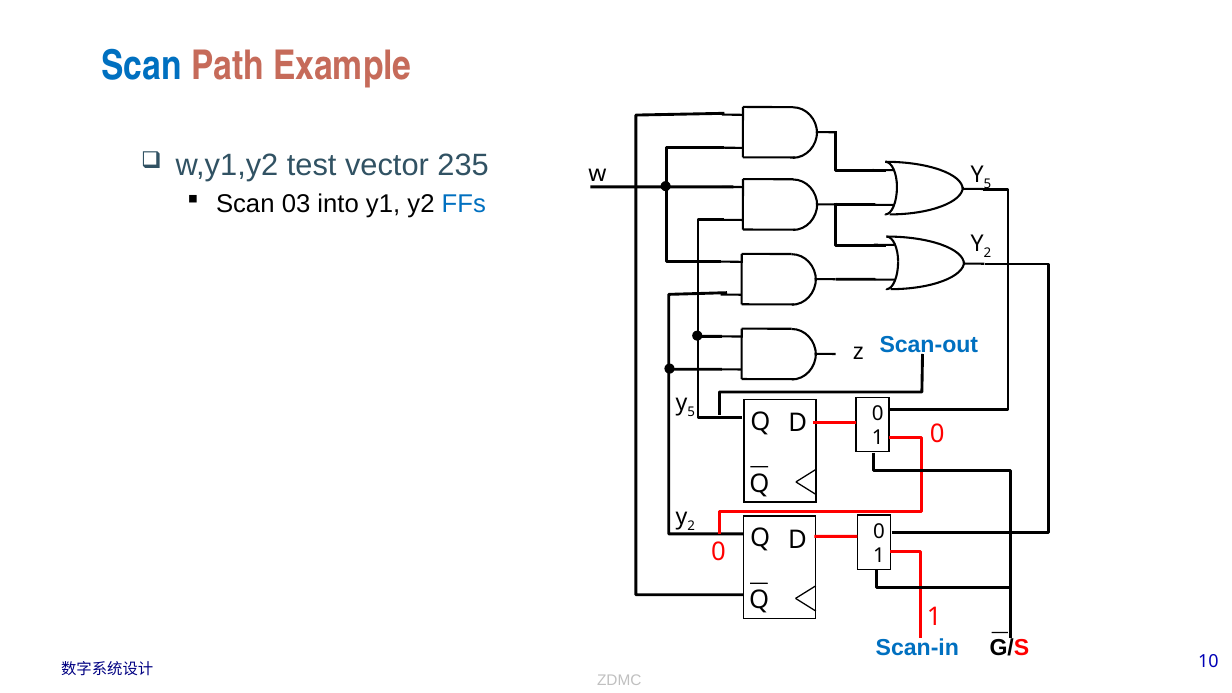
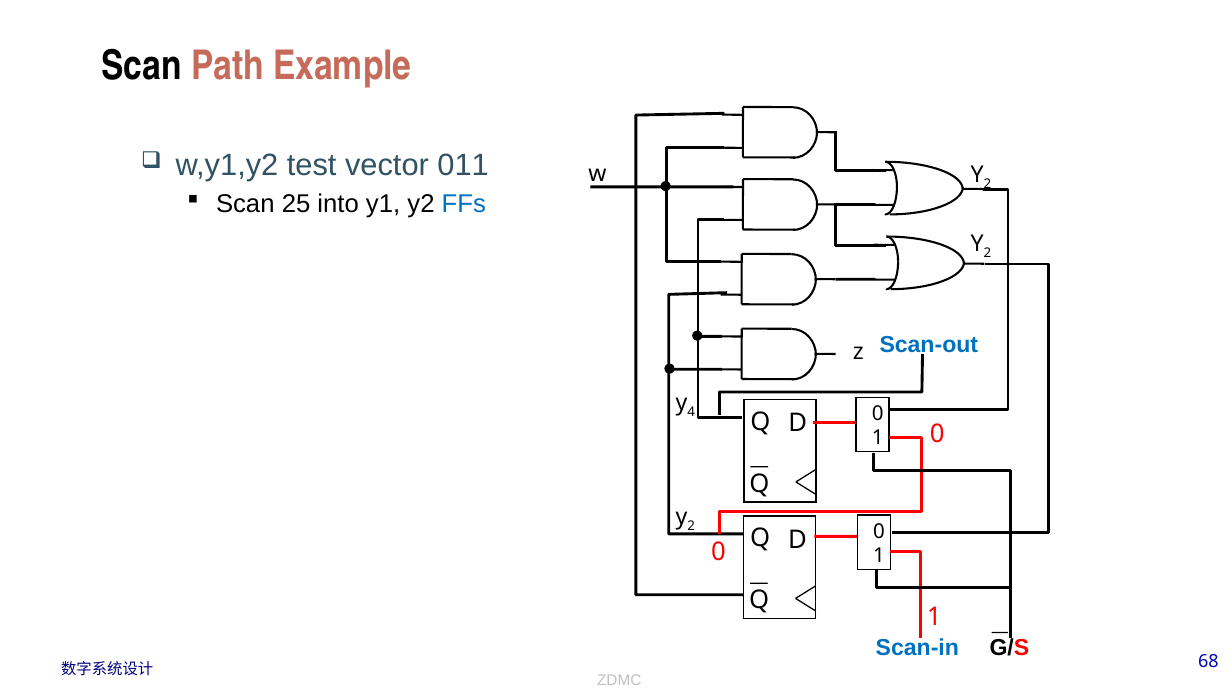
Scan at (142, 65) colour: blue -> black
235: 235 -> 011
5 at (987, 184): 5 -> 2
03: 03 -> 25
5 at (691, 412): 5 -> 4
10: 10 -> 68
